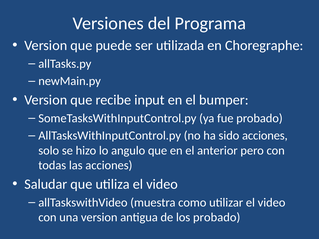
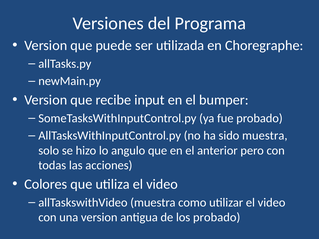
sido acciones: acciones -> muestra
Saludar: Saludar -> Colores
